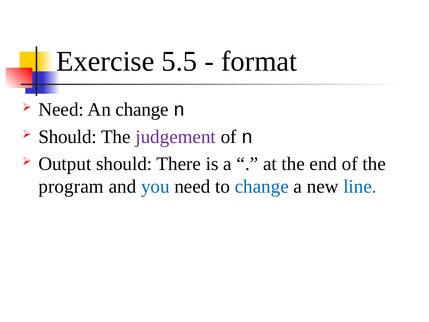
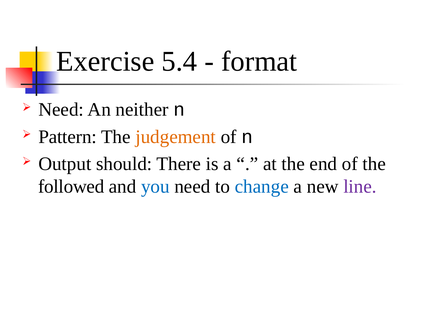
5.5: 5.5 -> 5.4
An change: change -> neither
Should at (68, 137): Should -> Pattern
judgement colour: purple -> orange
program: program -> followed
line colour: blue -> purple
